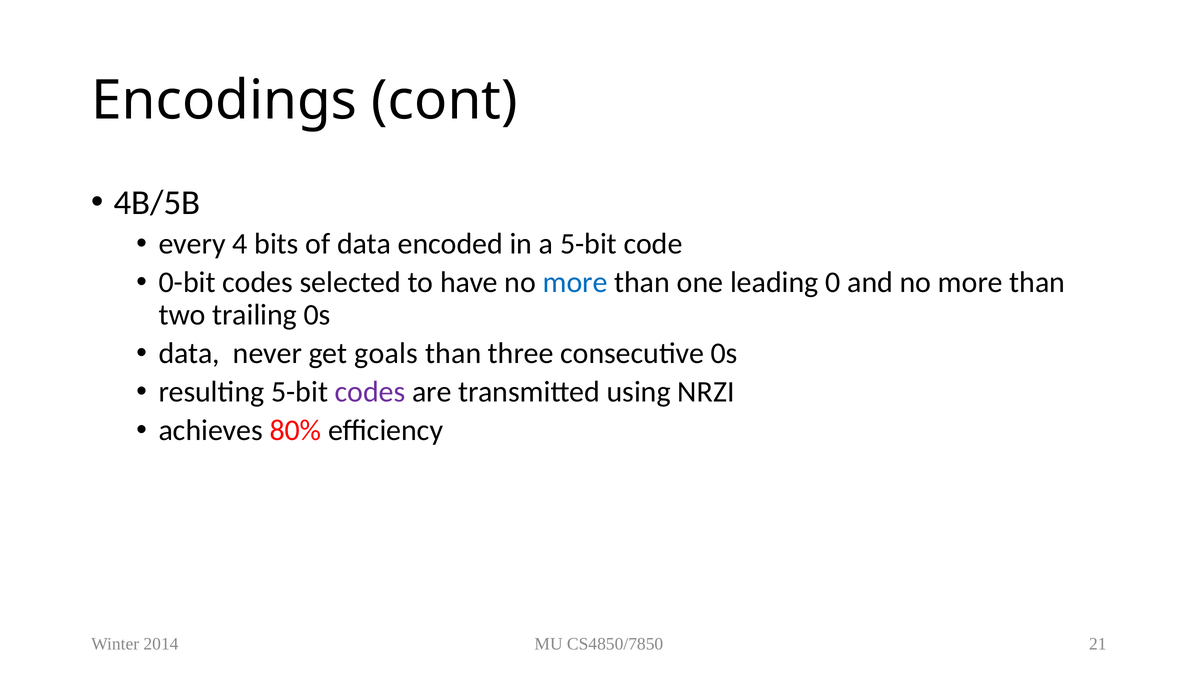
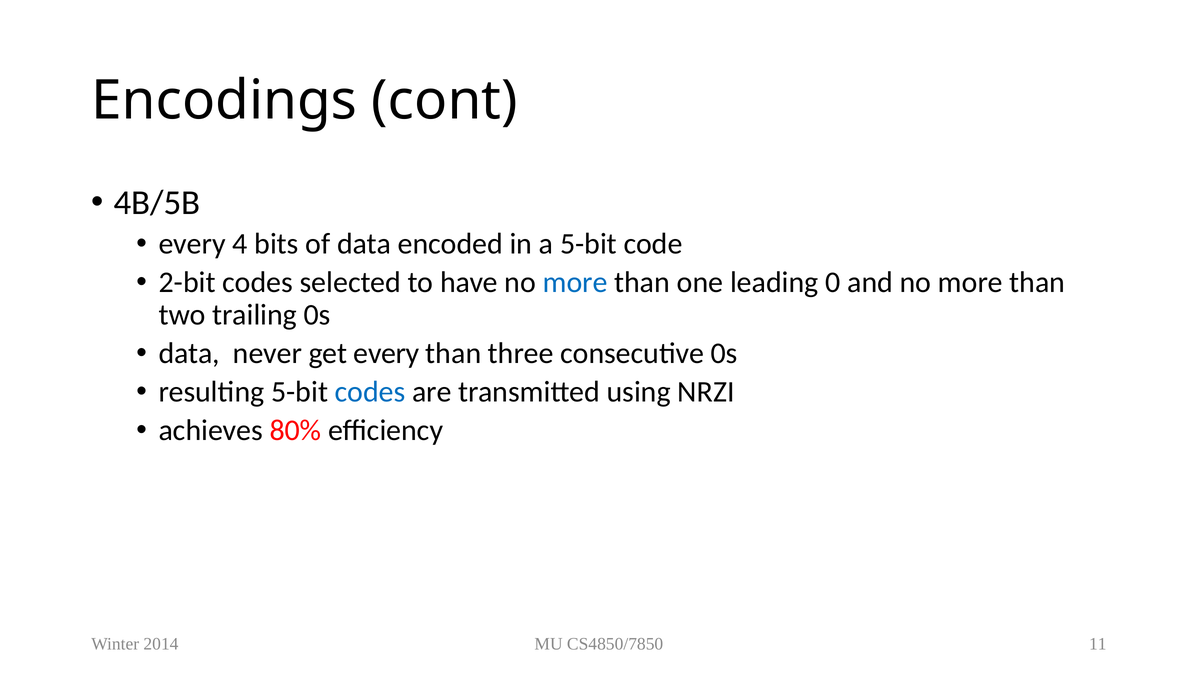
0-bit: 0-bit -> 2-bit
get goals: goals -> every
codes at (370, 392) colour: purple -> blue
21: 21 -> 11
